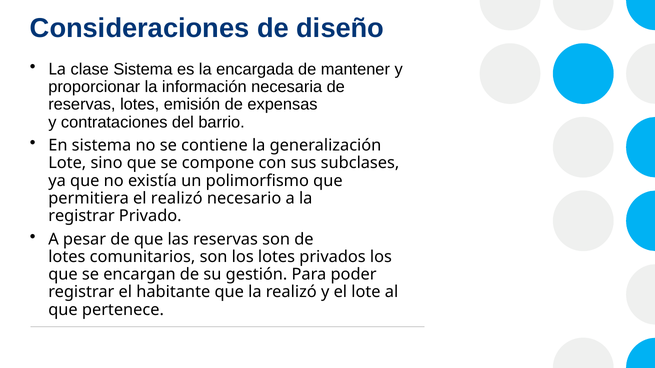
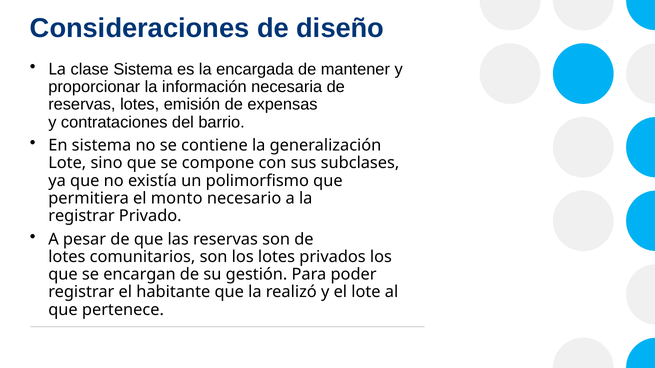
el realizó: realizó -> monto
